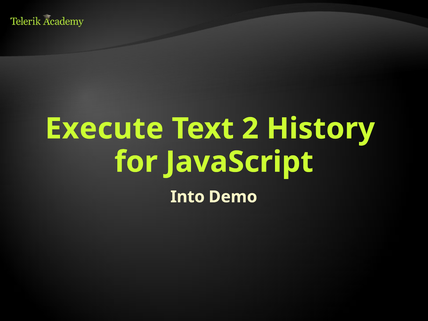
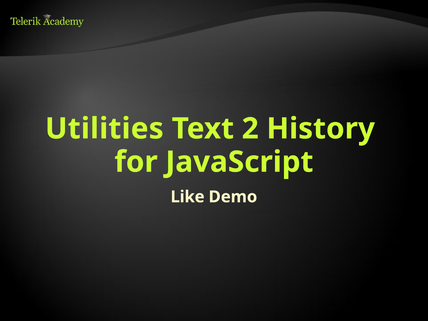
Execute: Execute -> Utilities
Into: Into -> Like
